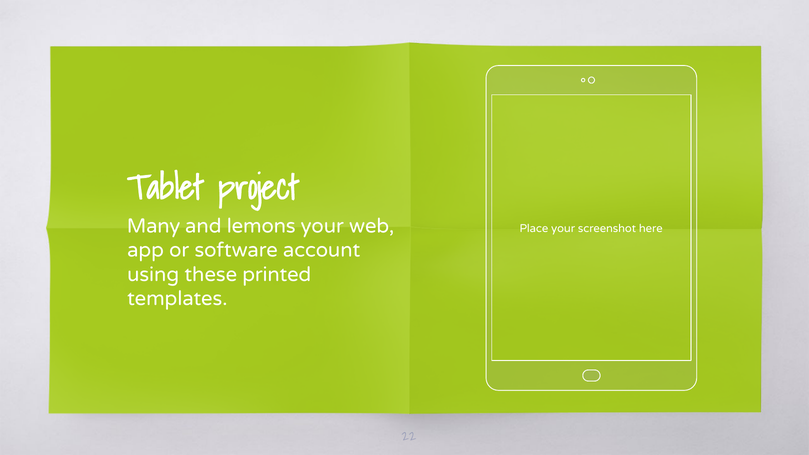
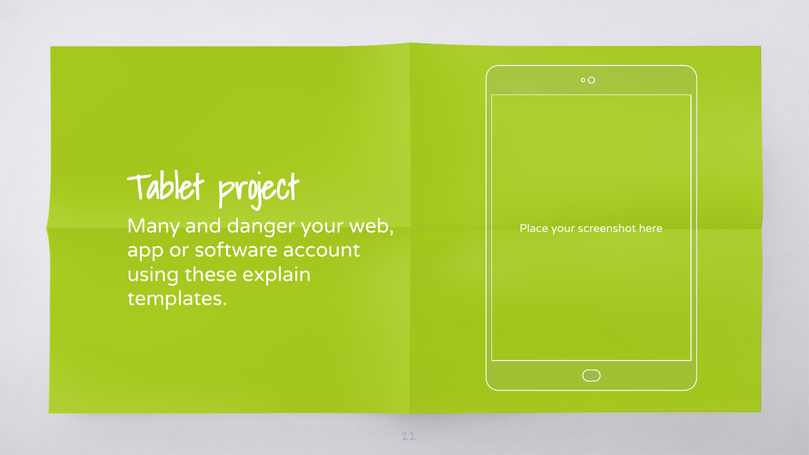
lemons: lemons -> danger
printed: printed -> explain
